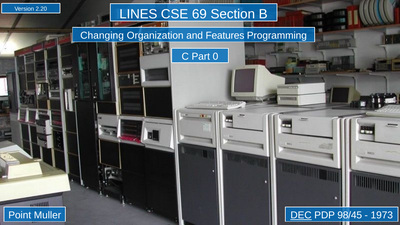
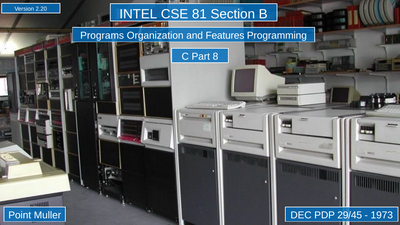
LINES: LINES -> INTEL
69: 69 -> 81
Changing: Changing -> Programs
0: 0 -> 8
DEC underline: present -> none
98/45: 98/45 -> 29/45
